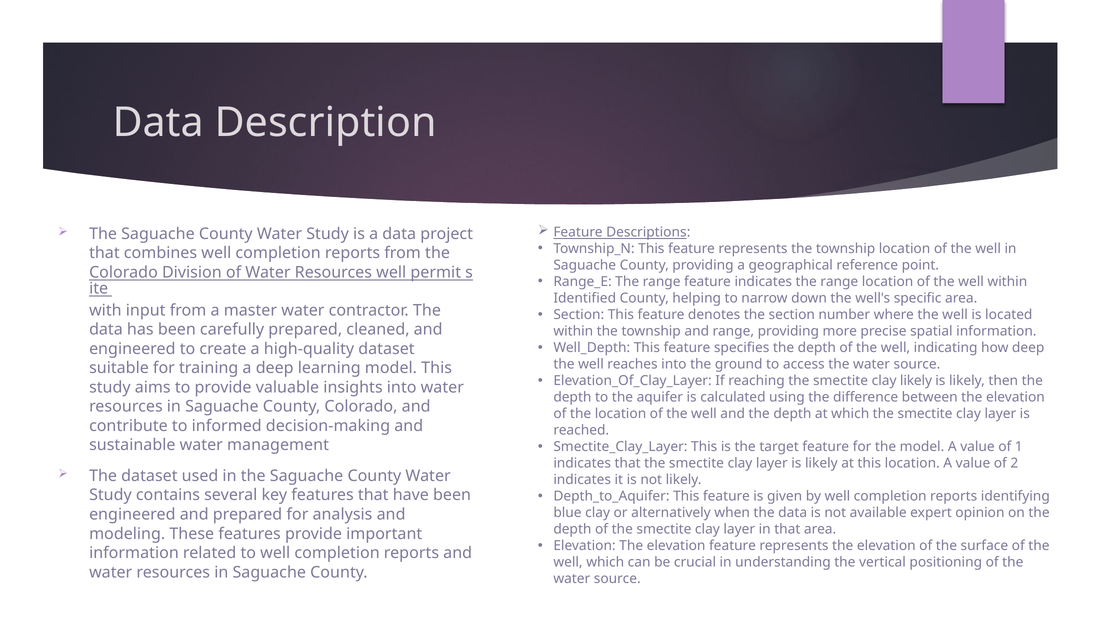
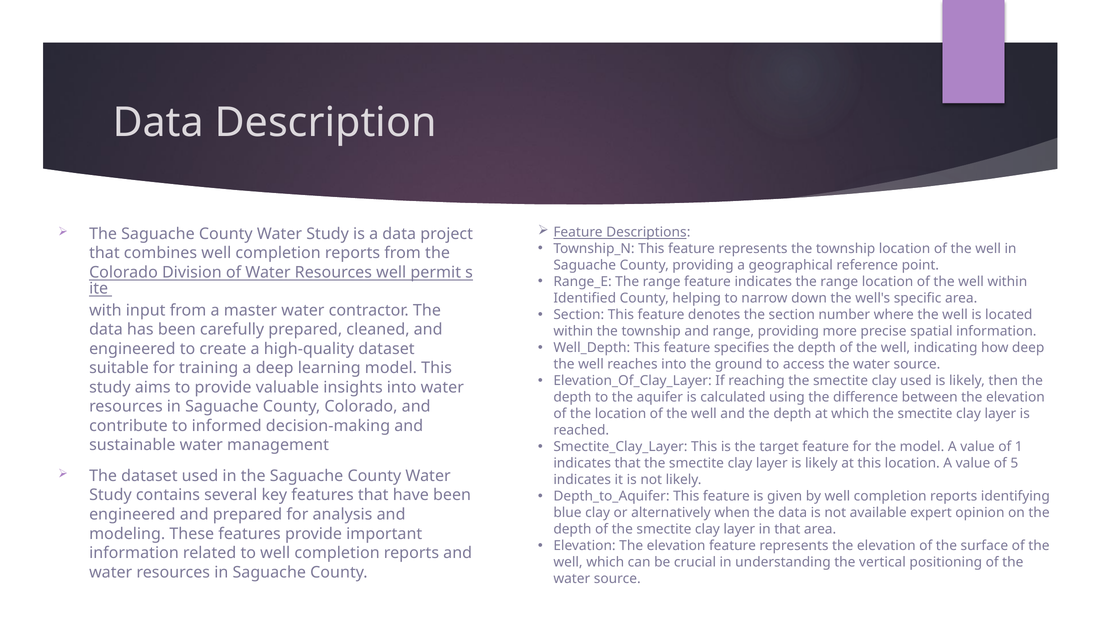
clay likely: likely -> used
2: 2 -> 5
